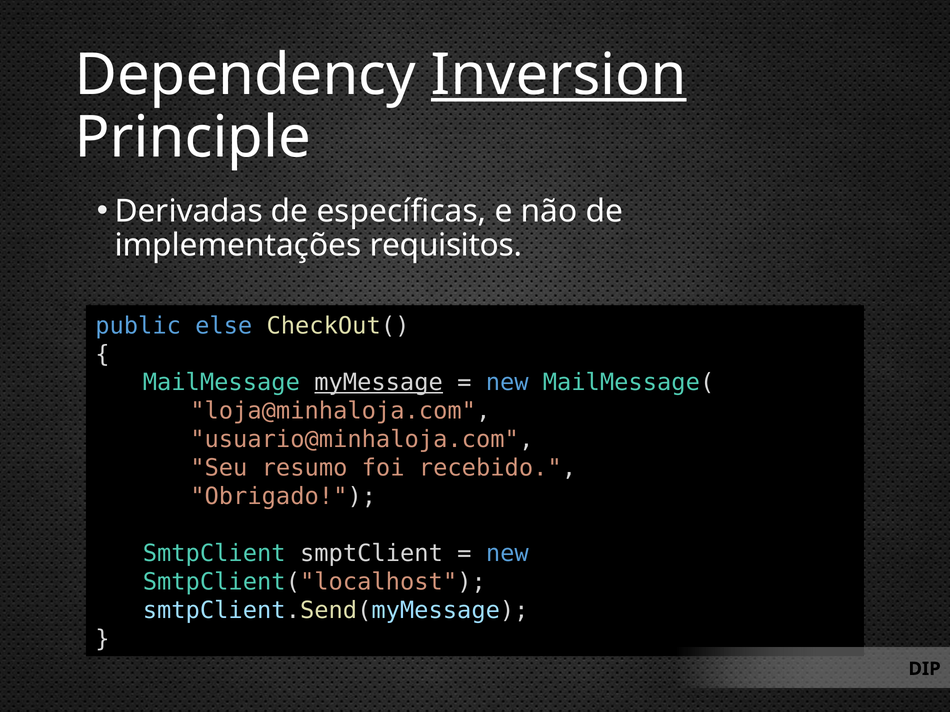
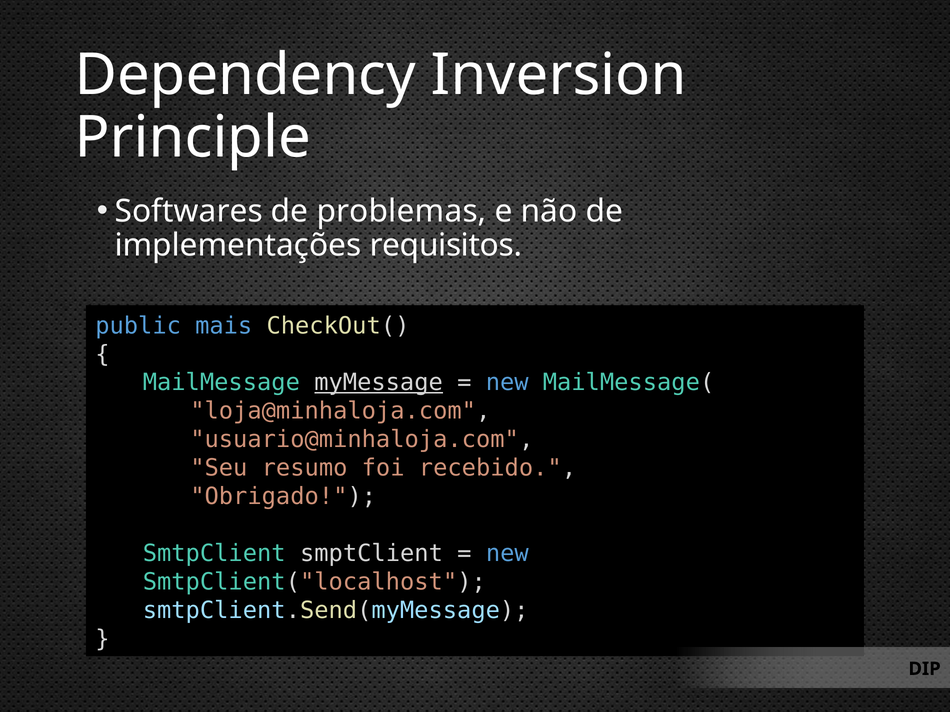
Inversion underline: present -> none
Derivadas: Derivadas -> Softwares
específicas: específicas -> problemas
else: else -> mais
